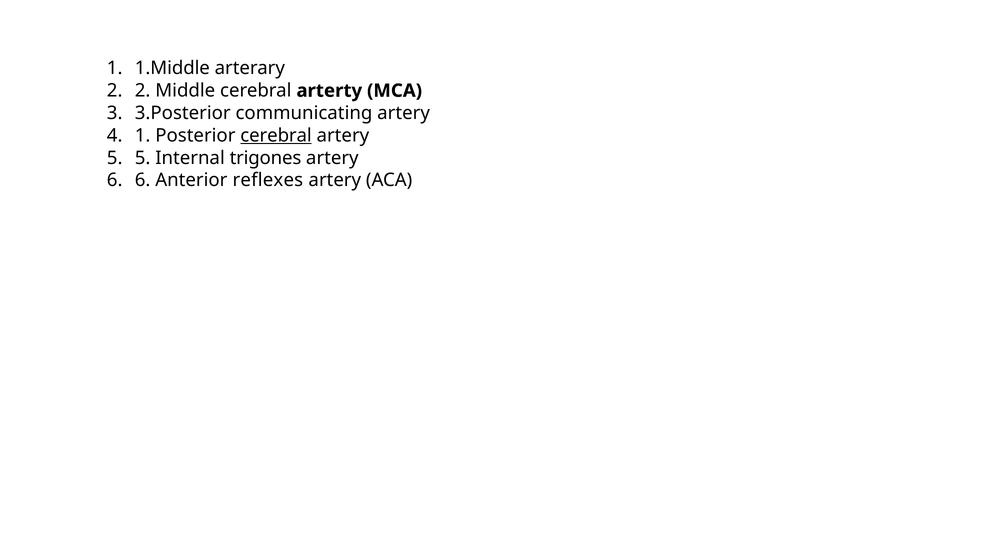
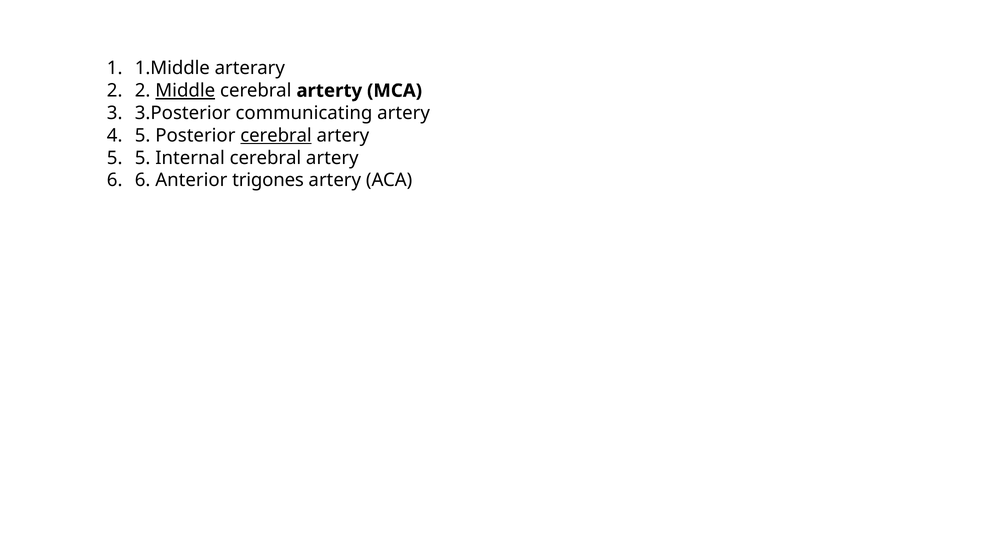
Middle underline: none -> present
4 1: 1 -> 5
Internal trigones: trigones -> cerebral
reflexes: reflexes -> trigones
